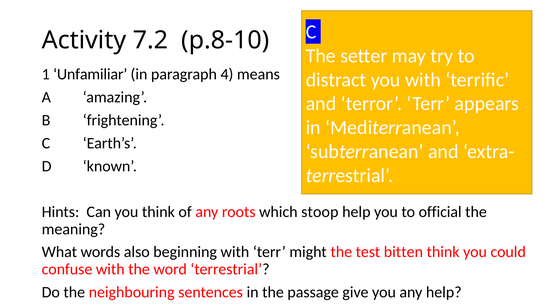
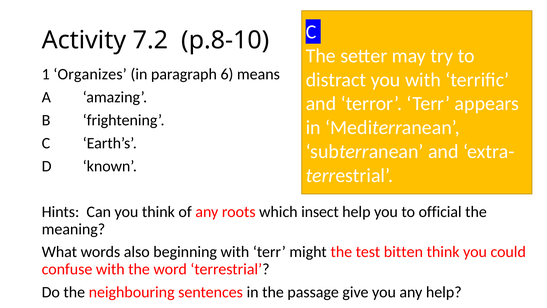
Unfamiliar: Unfamiliar -> Organizes
4: 4 -> 6
stoop: stoop -> insect
